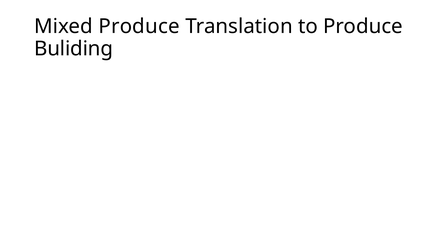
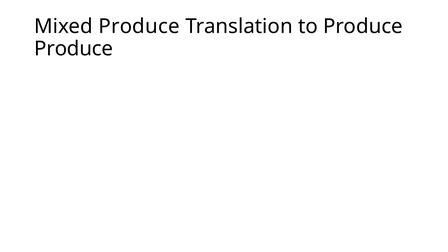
Buliding at (74, 49): Buliding -> Produce
